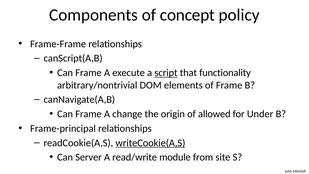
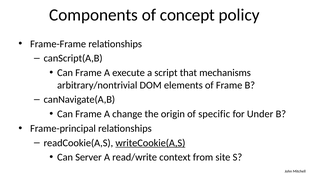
script underline: present -> none
functionality: functionality -> mechanisms
allowed: allowed -> specific
module: module -> context
